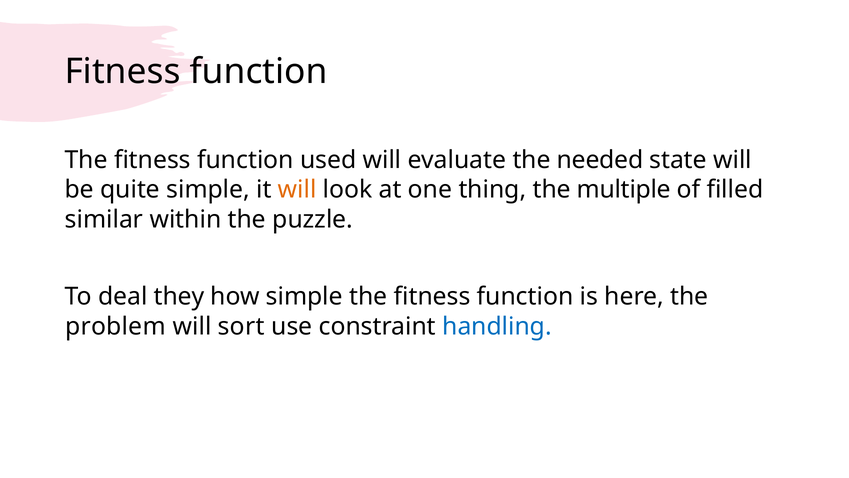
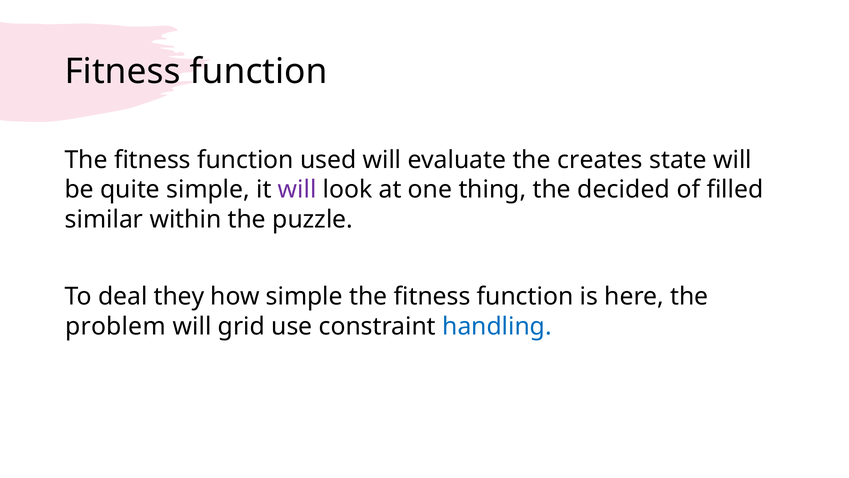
needed: needed -> creates
will at (297, 190) colour: orange -> purple
multiple: multiple -> decided
sort: sort -> grid
